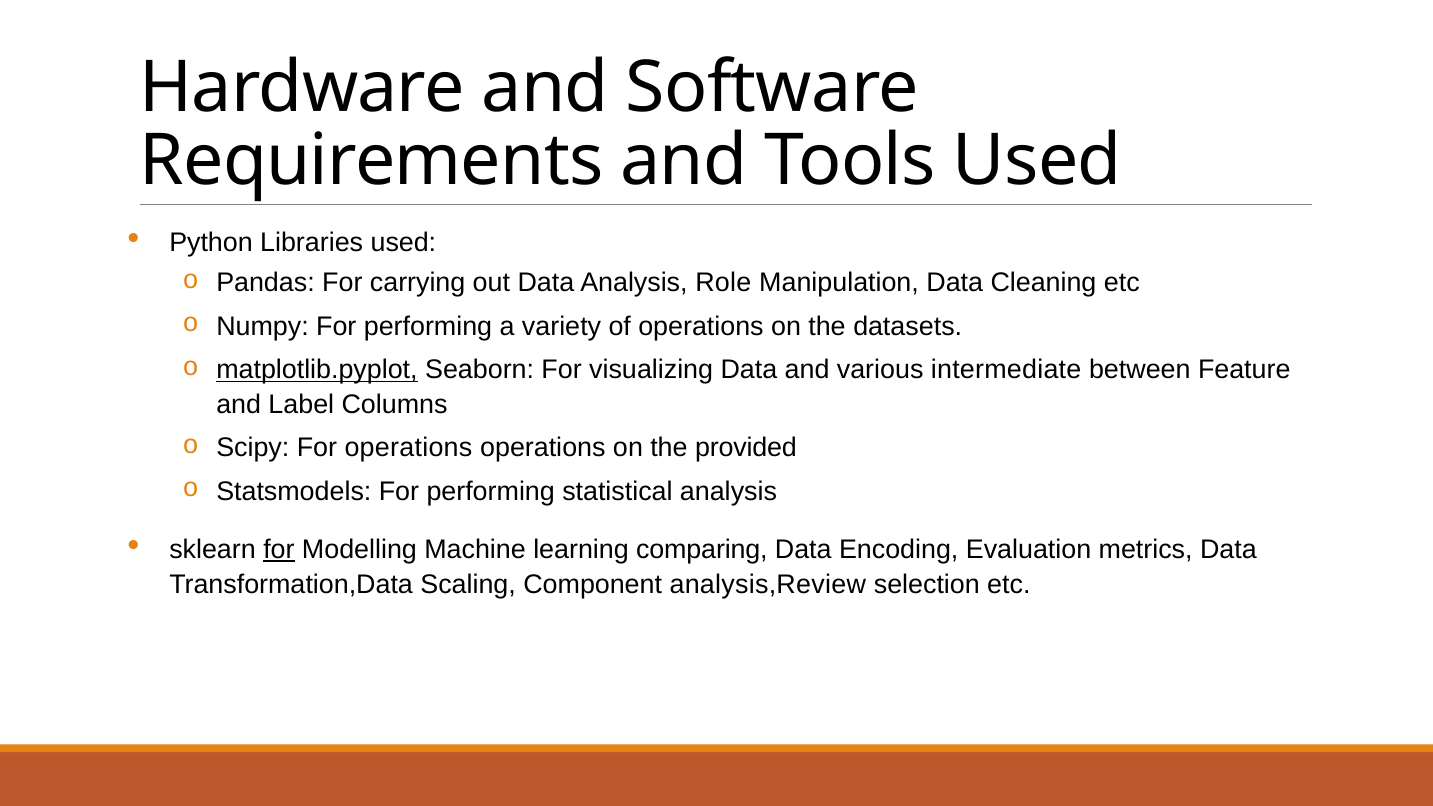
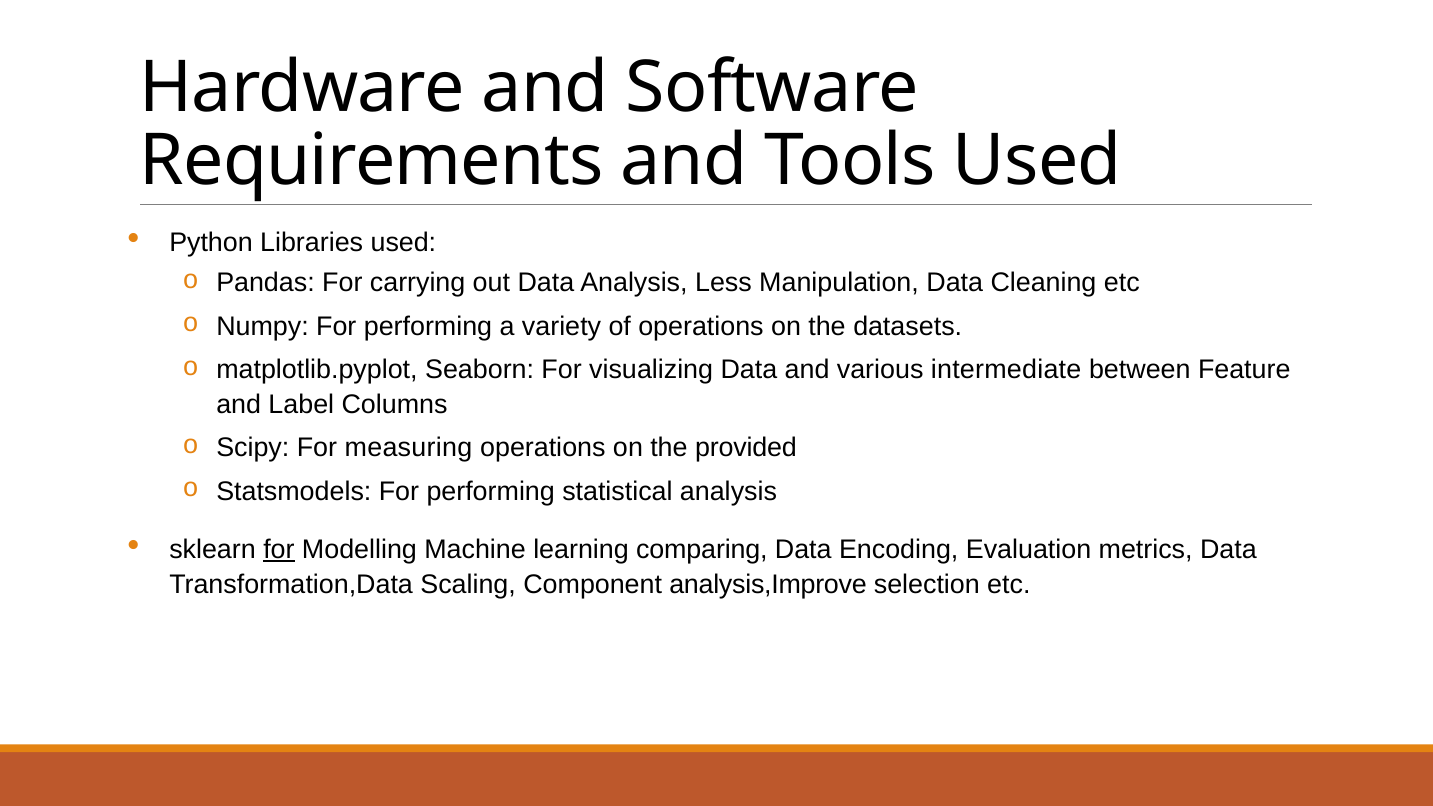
Role: Role -> Less
matplotlib.pyplot underline: present -> none
For operations: operations -> measuring
analysis,Review: analysis,Review -> analysis,Improve
